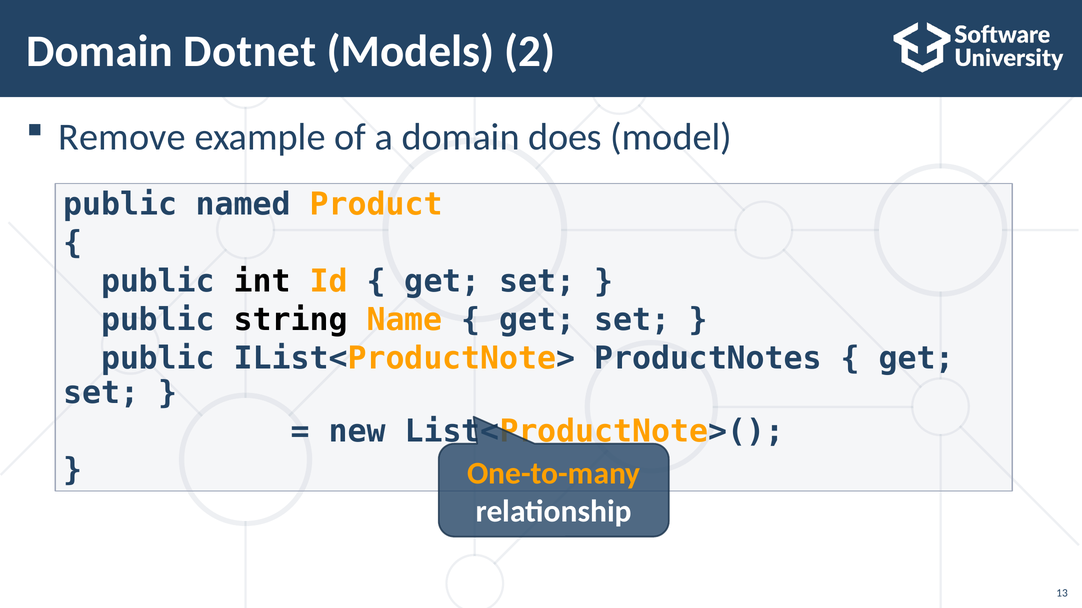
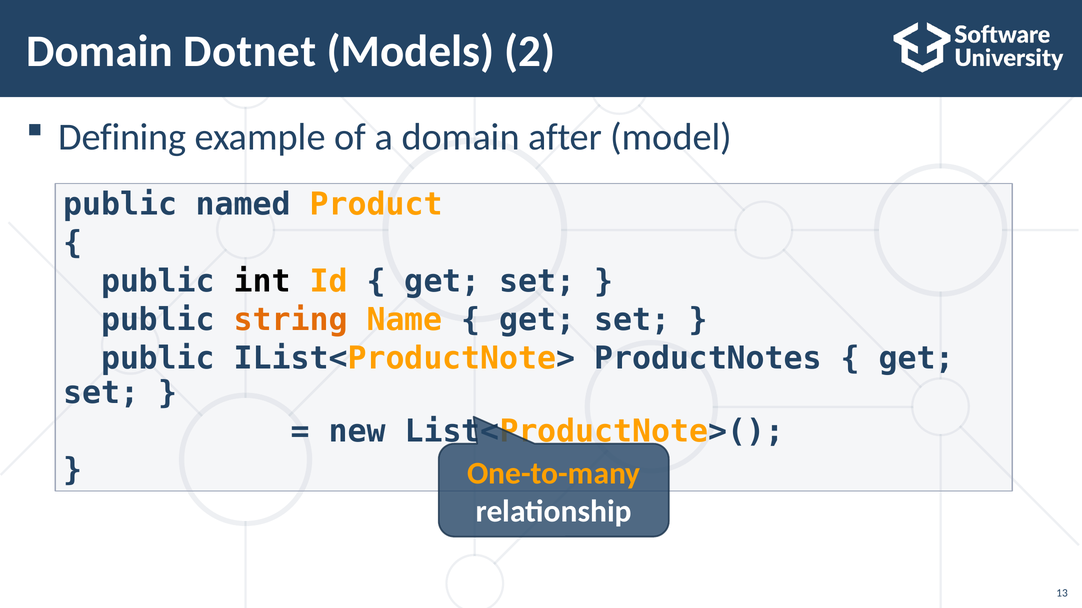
Remove: Remove -> Defining
does: does -> after
string colour: black -> orange
